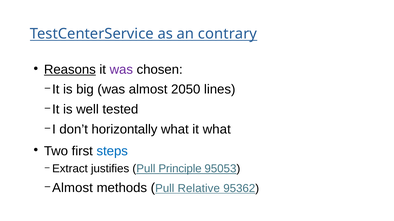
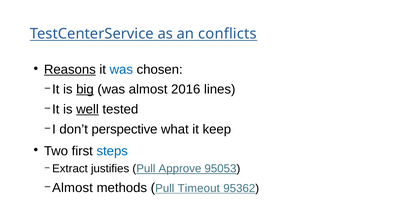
contrary: contrary -> conflicts
was at (121, 70) colour: purple -> blue
big underline: none -> present
2050: 2050 -> 2016
well underline: none -> present
horizontally: horizontally -> perspective
it what: what -> keep
Principle: Principle -> Approve
Relative: Relative -> Timeout
